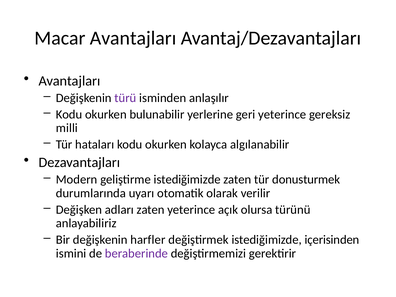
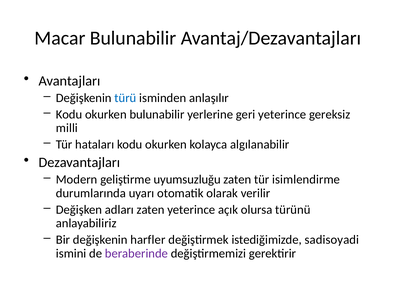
Macar Avantajları: Avantajları -> Bulunabilir
türü colour: purple -> blue
geliştirme istediğimizde: istediğimizde -> uyumsuzluğu
donusturmek: donusturmek -> isimlendirme
içerisinden: içerisinden -> sadisoyadi
